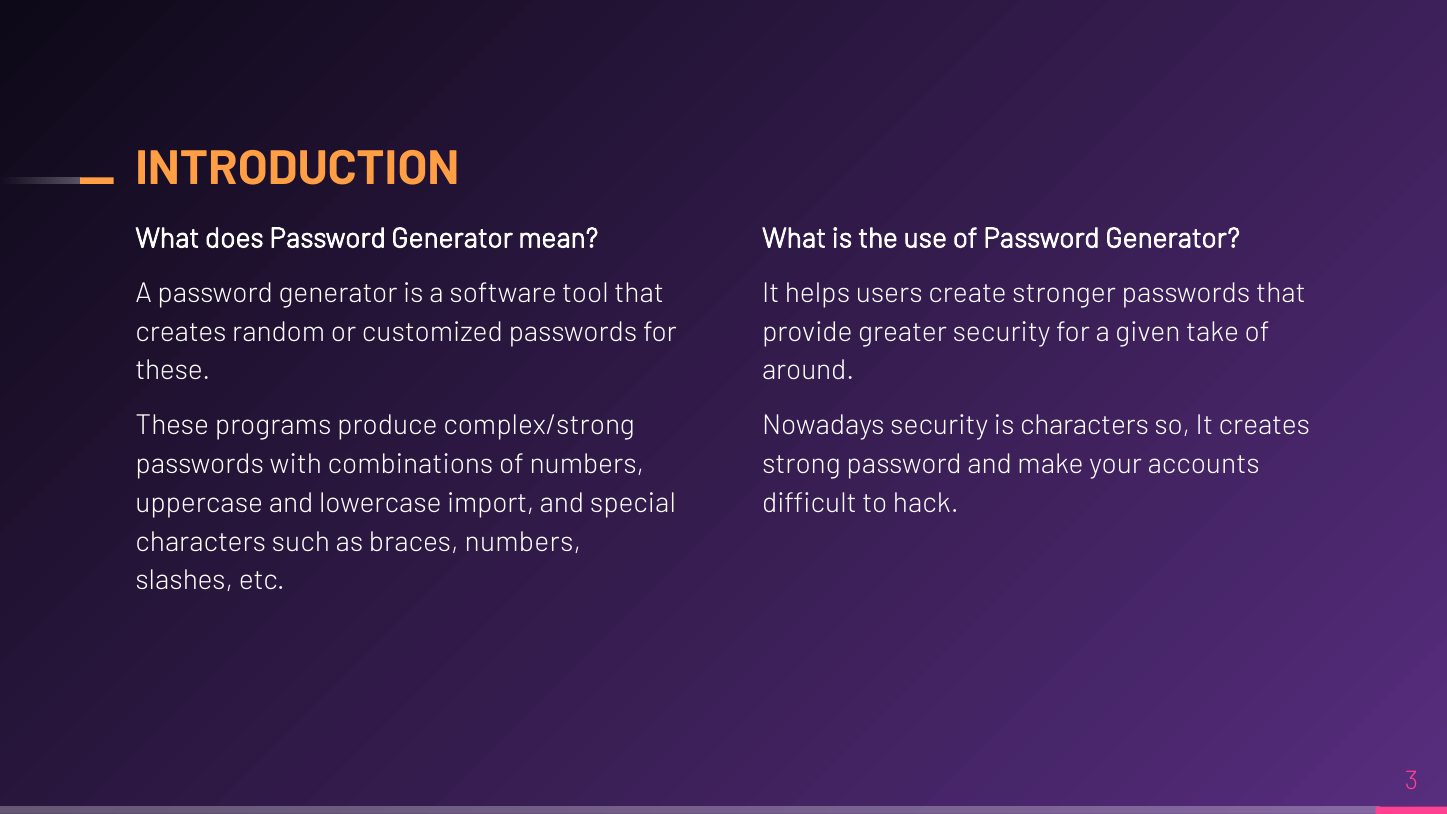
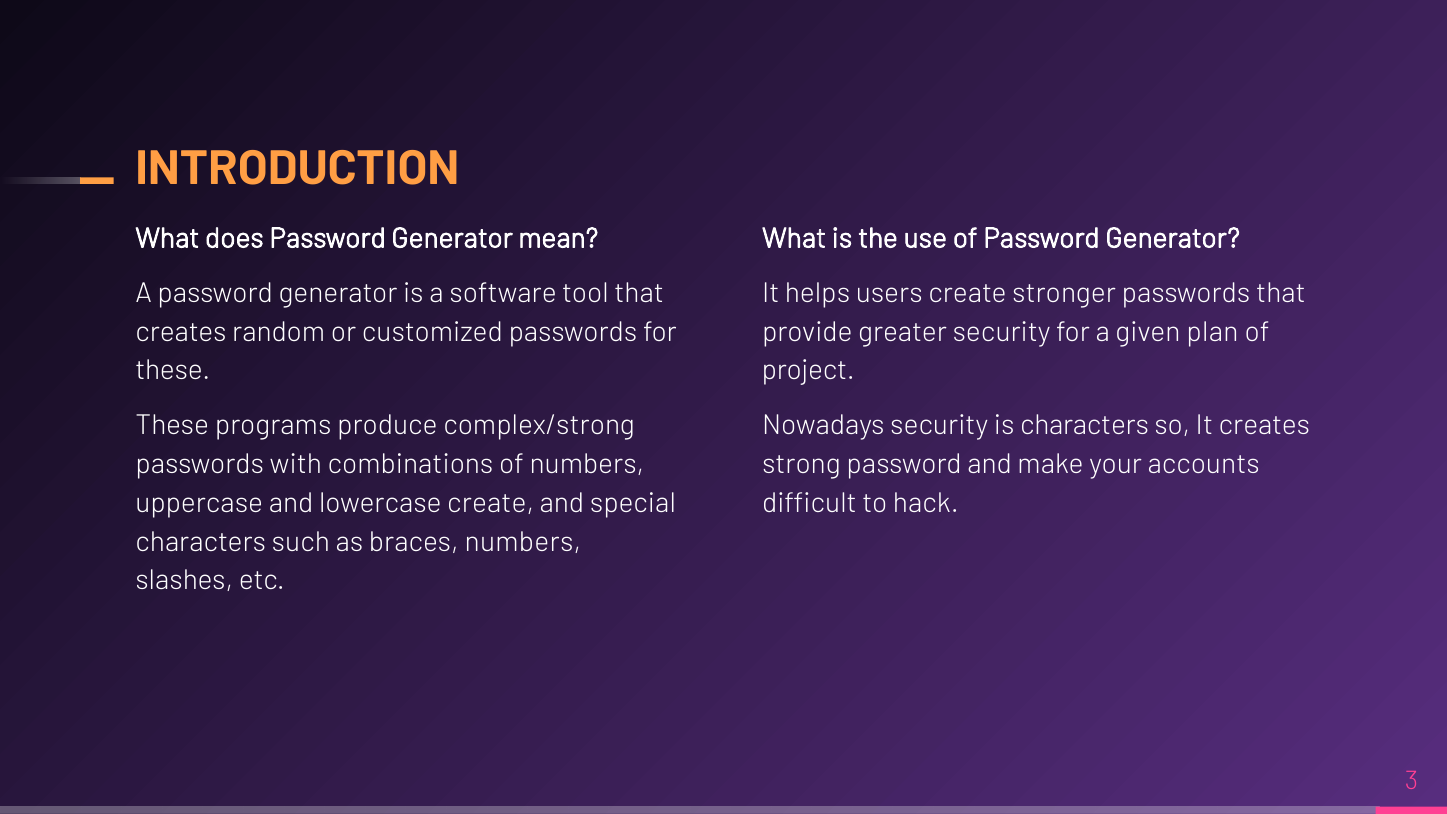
take: take -> plan
around: around -> project
lowercase import: import -> create
